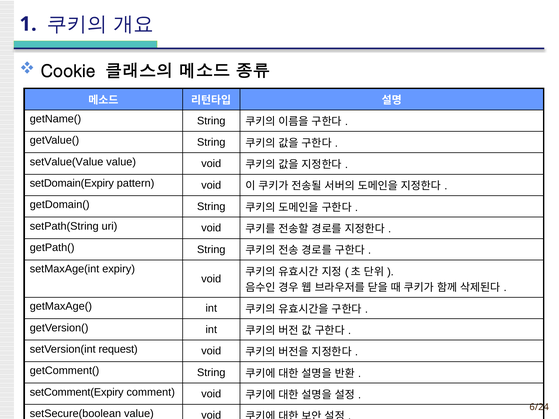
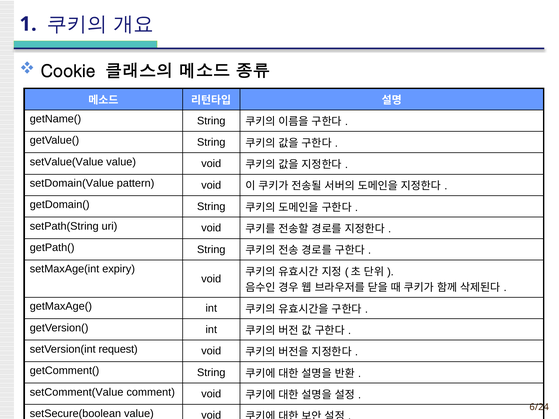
setDomain(Expiry: setDomain(Expiry -> setDomain(Value
setComment(Expiry: setComment(Expiry -> setComment(Value
